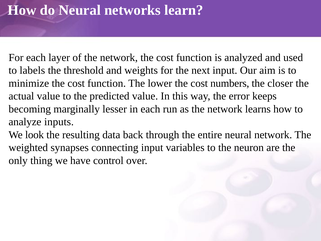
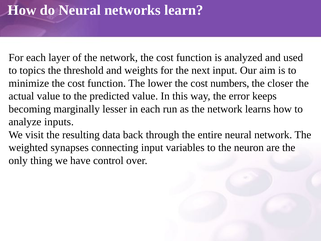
labels: labels -> topics
look: look -> visit
